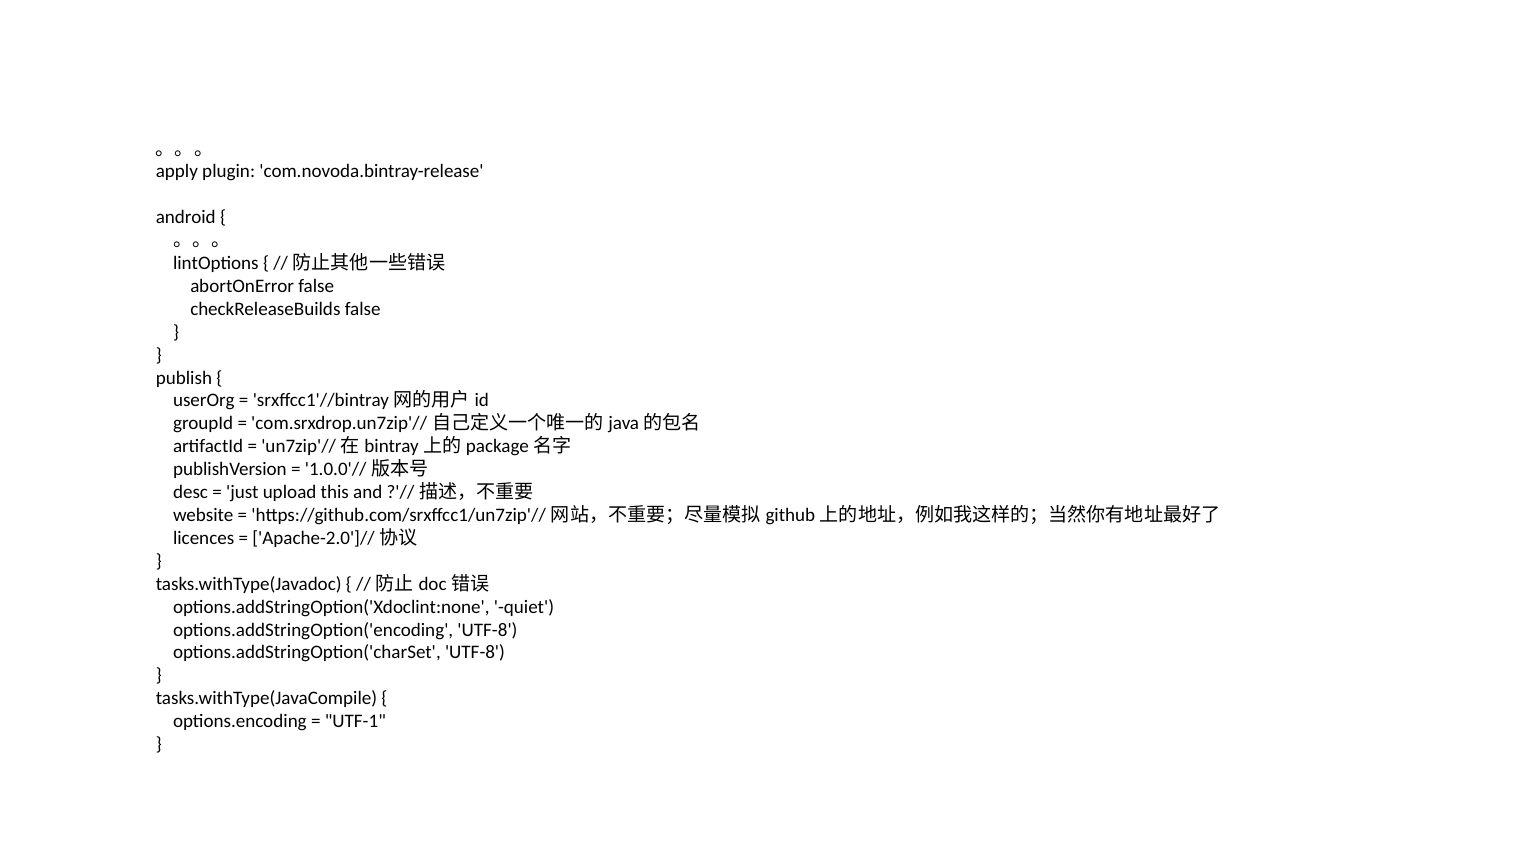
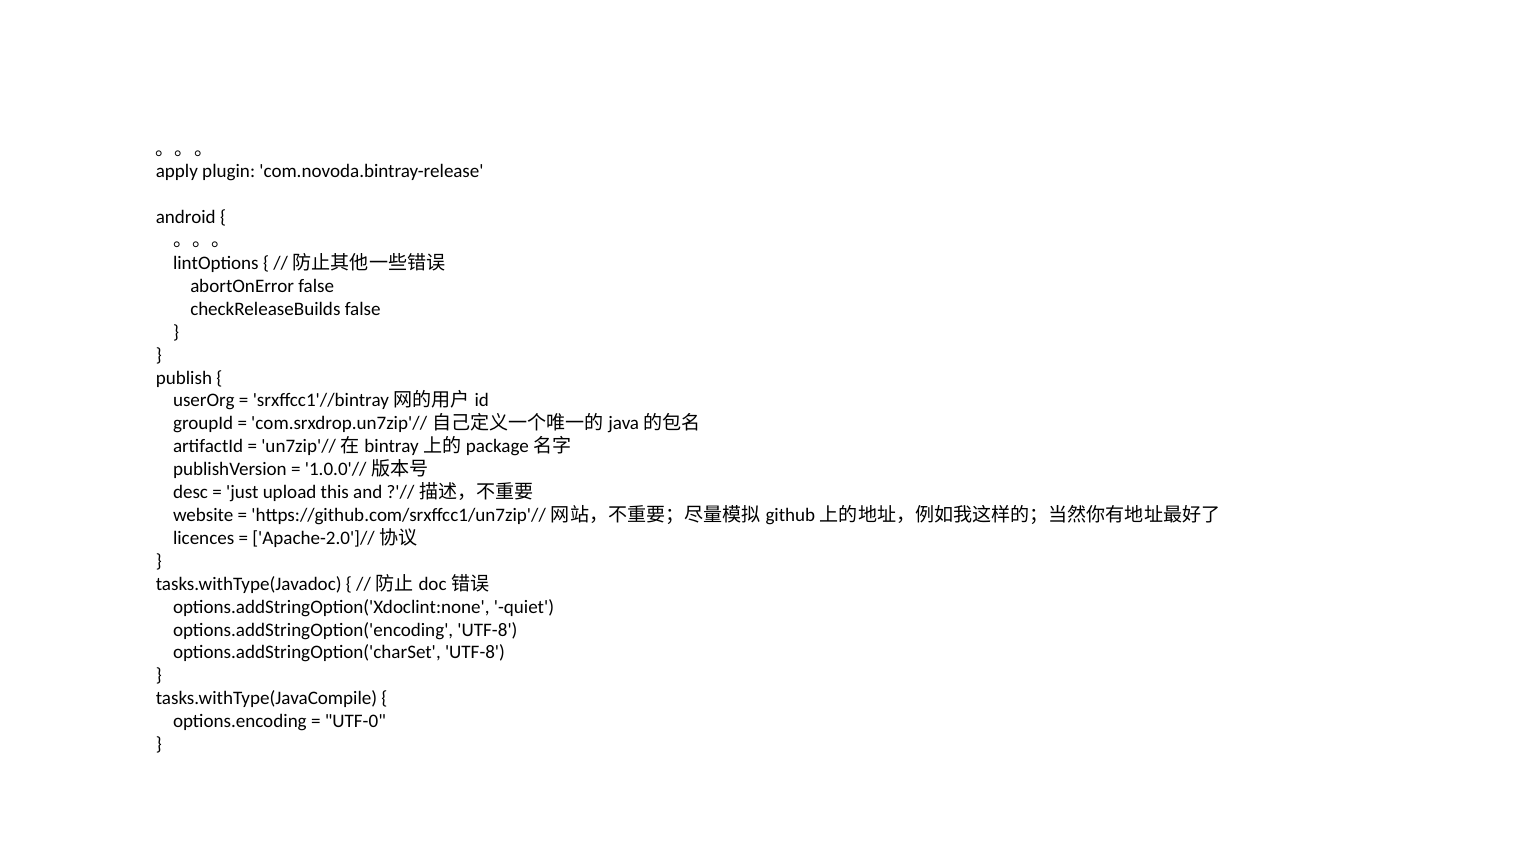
UTF-1: UTF-1 -> UTF-0
